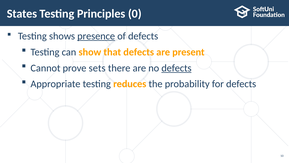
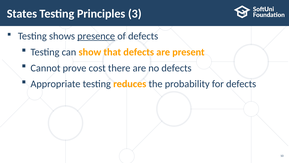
0: 0 -> 3
sets: sets -> cost
defects at (176, 68) underline: present -> none
